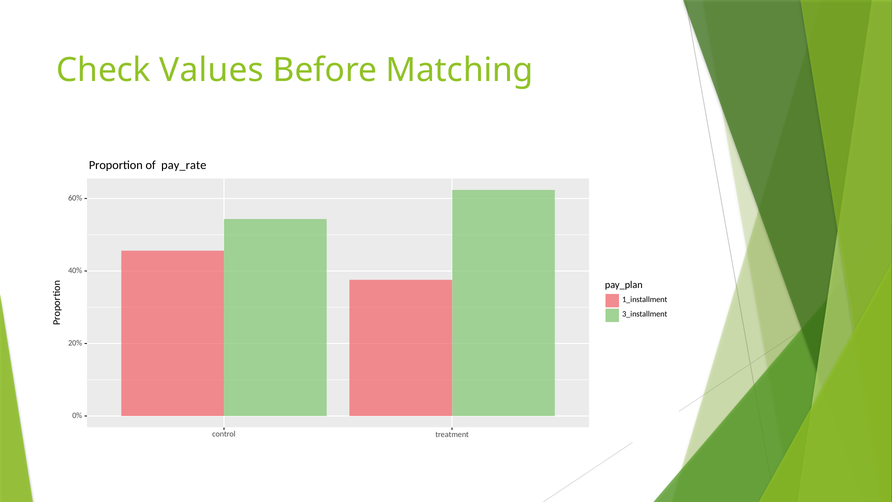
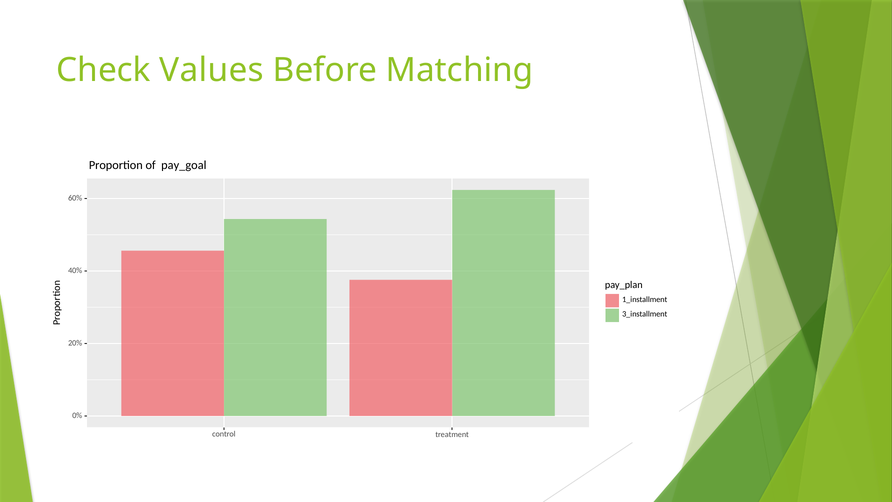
pay_rate: pay_rate -> pay_goal
